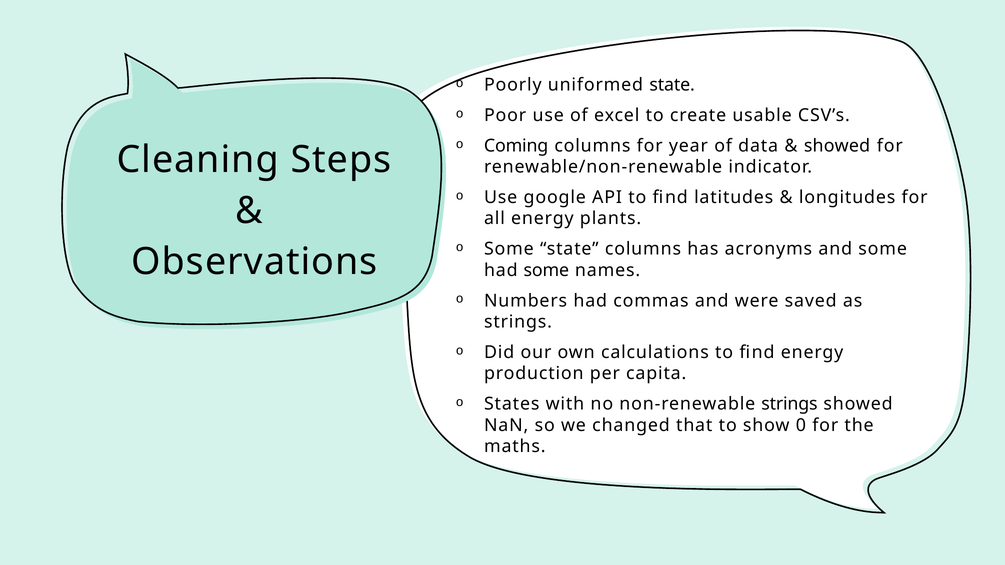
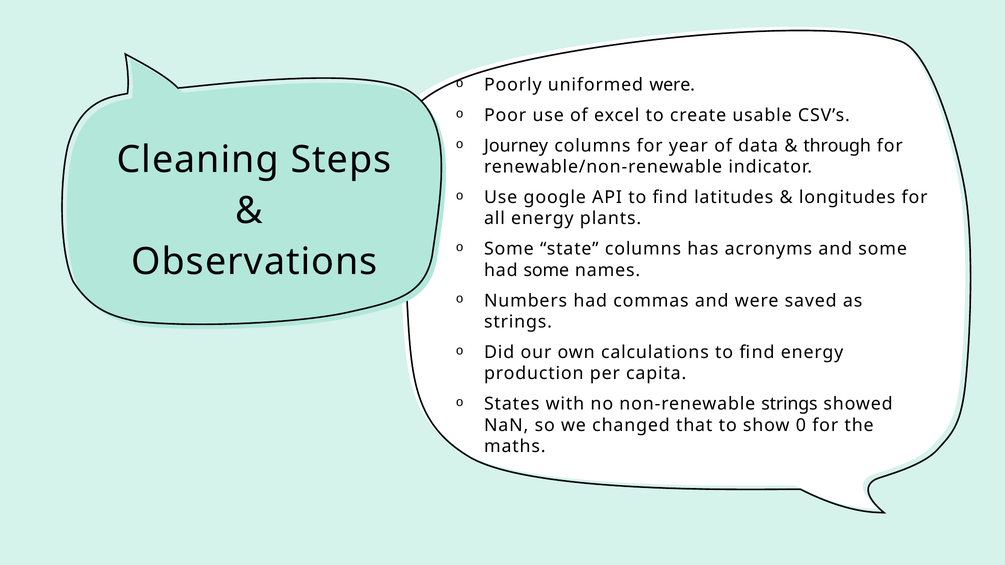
uniformed state: state -> were
Coming: Coming -> Journey
showed at (837, 146): showed -> through
